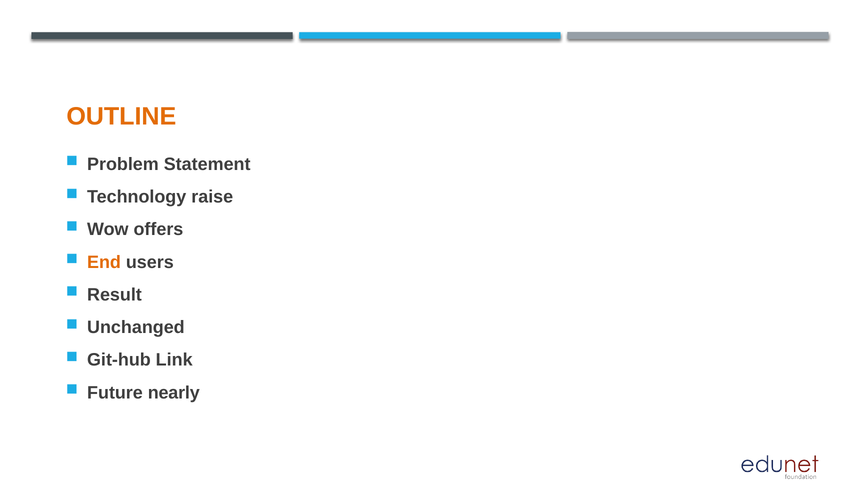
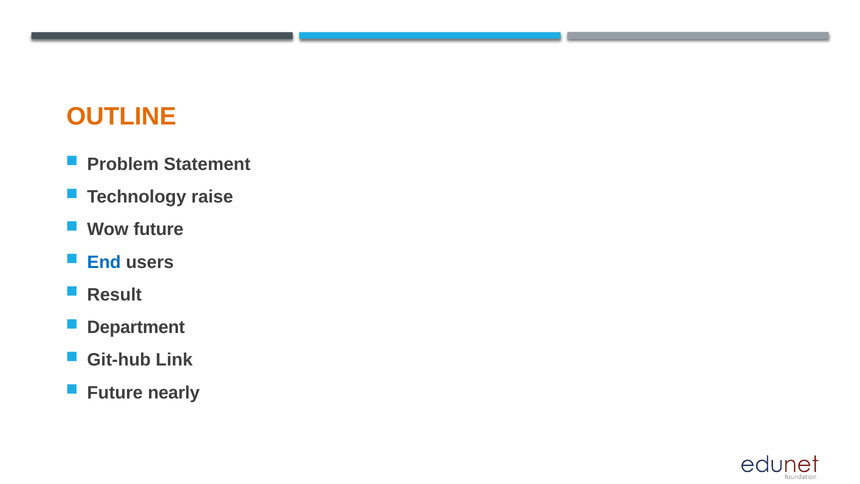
Wow offers: offers -> future
End colour: orange -> blue
Unchanged: Unchanged -> Department
